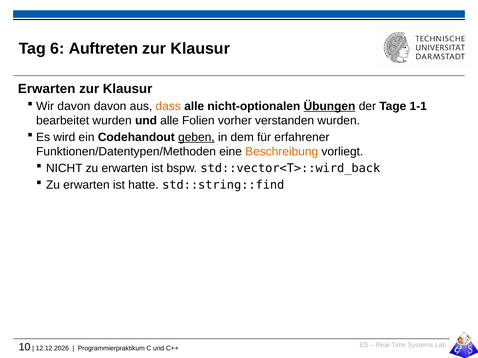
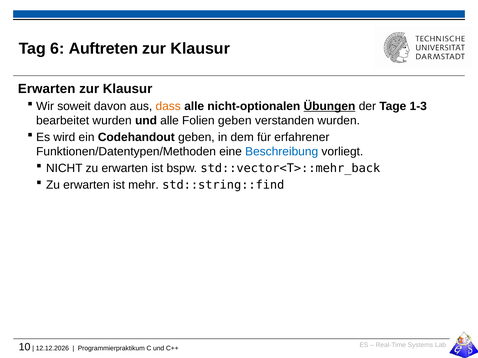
Wir davon: davon -> soweit
1-1: 1-1 -> 1-3
Folien vorher: vorher -> geben
geben at (196, 137) underline: present -> none
Beschreibung colour: orange -> blue
std::vector<T>::wird_back: std::vector<T>::wird_back -> std::vector<T>::mehr_back
hatte: hatte -> mehr
